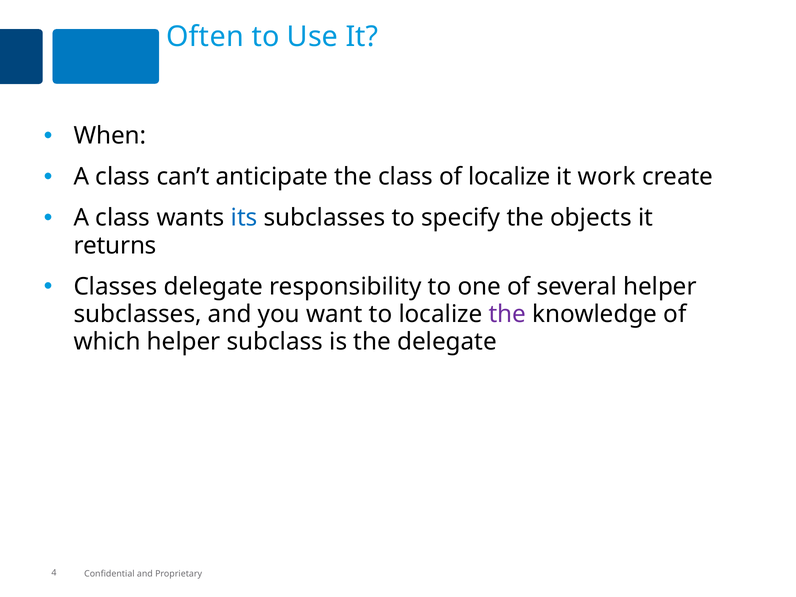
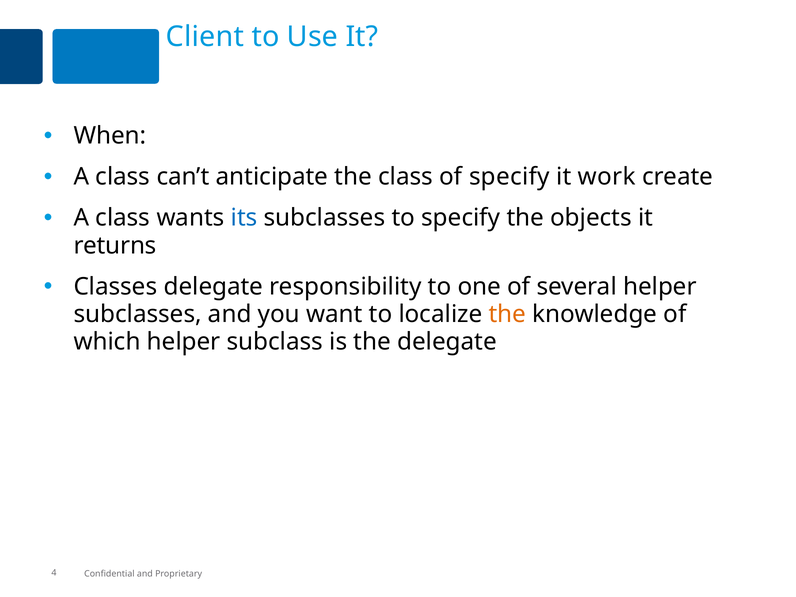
Often: Often -> Client
of localize: localize -> specify
the at (507, 314) colour: purple -> orange
